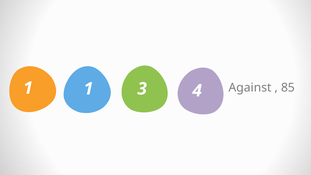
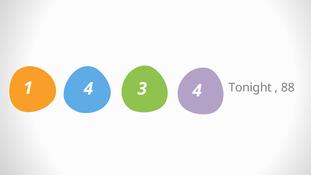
1 1: 1 -> 4
Against: Against -> Tonight
85: 85 -> 88
